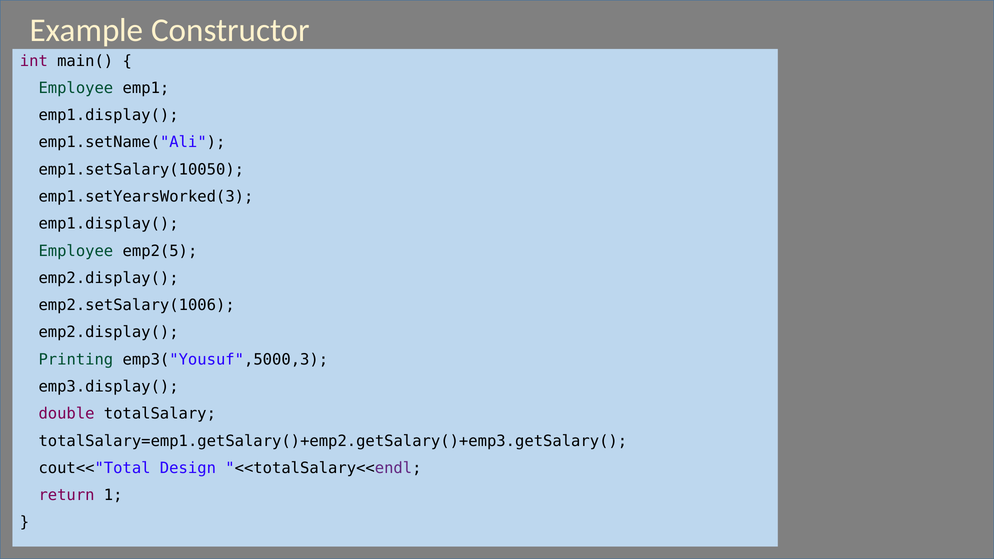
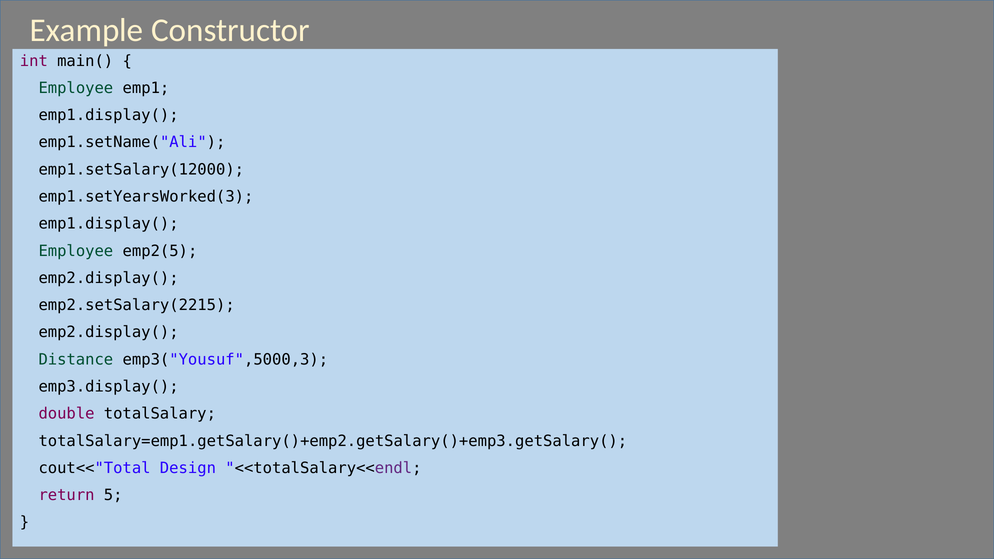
emp1.setSalary(10050: emp1.setSalary(10050 -> emp1.setSalary(12000
emp2.setSalary(1006: emp2.setSalary(1006 -> emp2.setSalary(2215
Printing: Printing -> Distance
1: 1 -> 5
